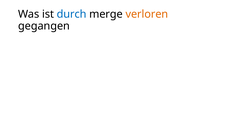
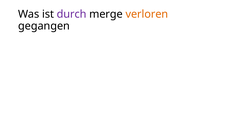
durch colour: blue -> purple
